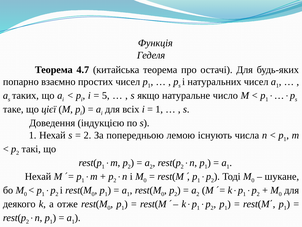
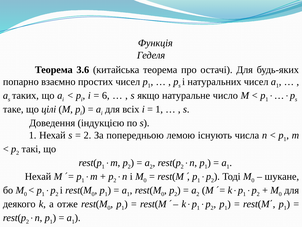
4.7: 4.7 -> 3.6
5: 5 -> 6
цієї: цієї -> цілі
